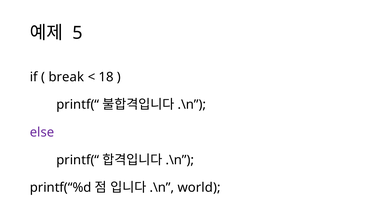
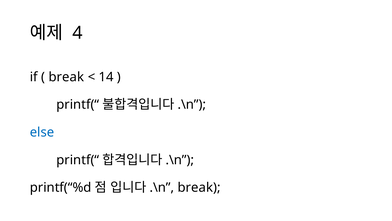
5: 5 -> 4
18: 18 -> 14
else colour: purple -> blue
world at (199, 187): world -> break
